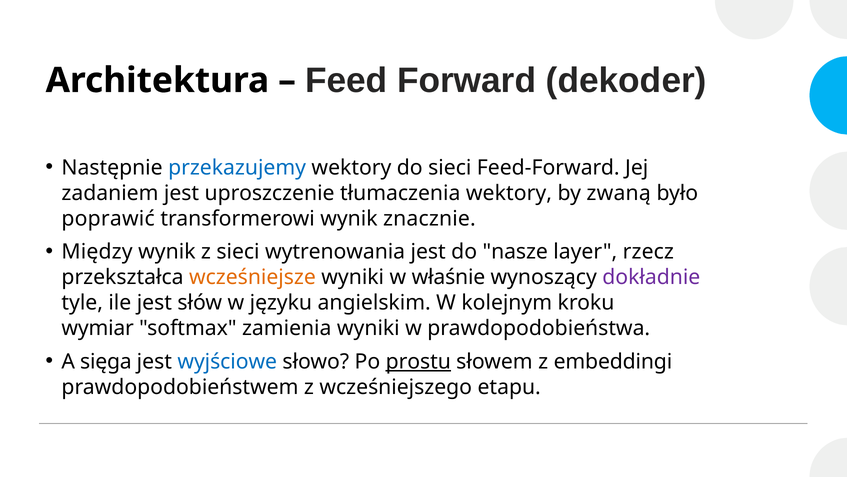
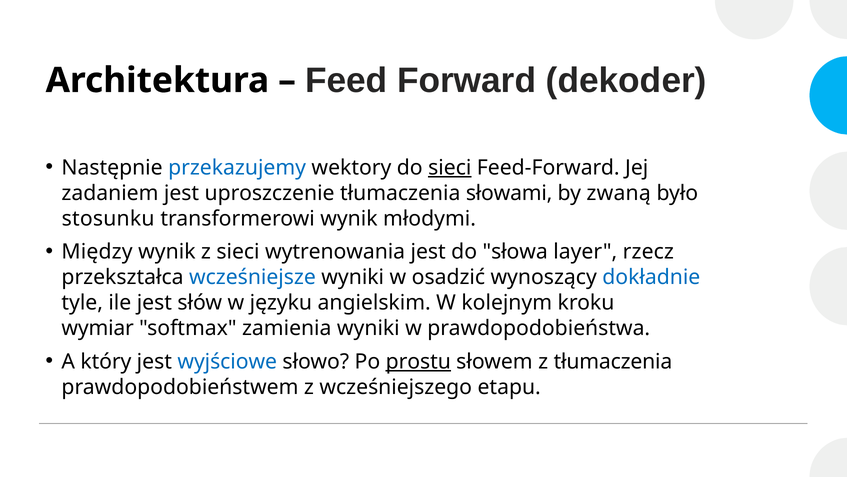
sieci at (450, 167) underline: none -> present
tłumaczenia wektory: wektory -> słowami
poprawić: poprawić -> stosunku
znacznie: znacznie -> młodymi
nasze: nasze -> słowa
wcześniejsze colour: orange -> blue
właśnie: właśnie -> osadzić
dokładnie colour: purple -> blue
sięga: sięga -> który
z embeddingi: embeddingi -> tłumaczenia
